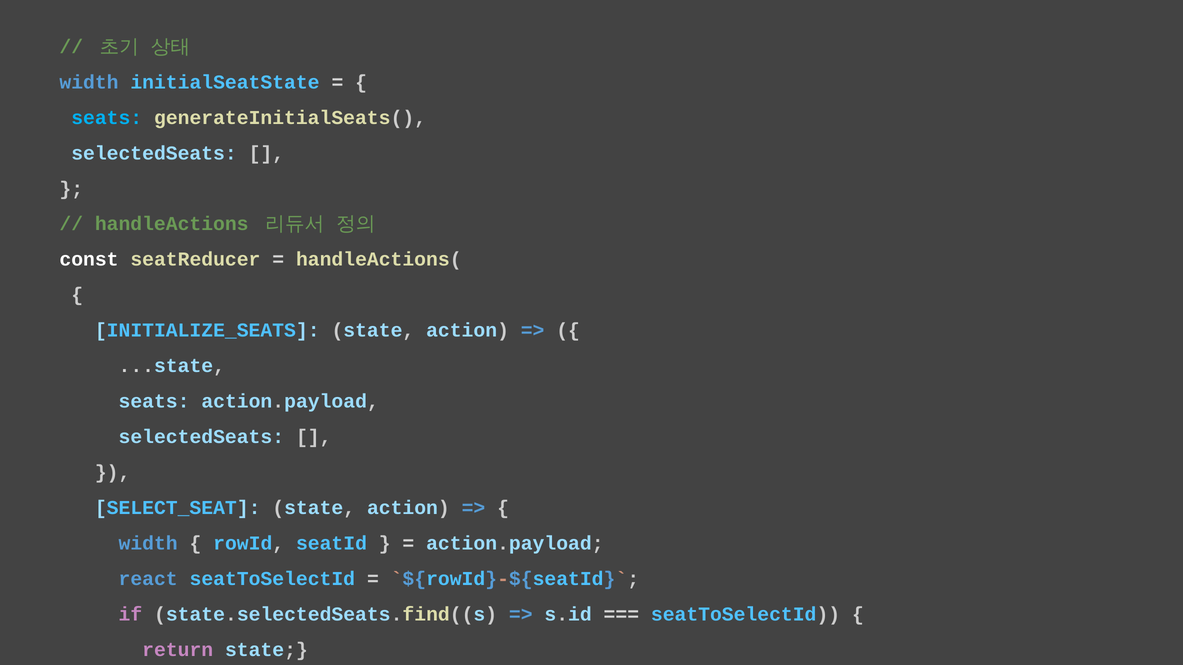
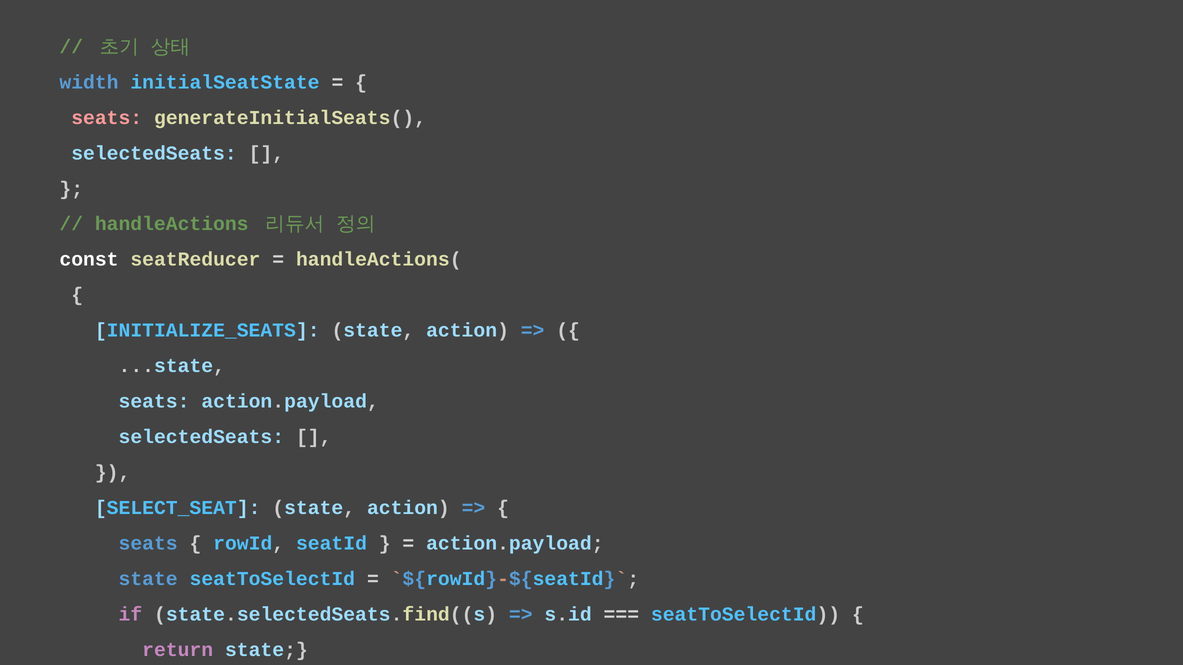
seats at (107, 118) colour: light blue -> pink
width at (148, 544): width -> seats
react at (148, 579): react -> state
